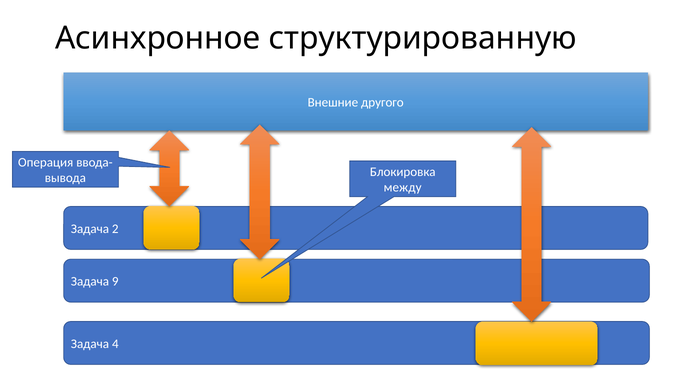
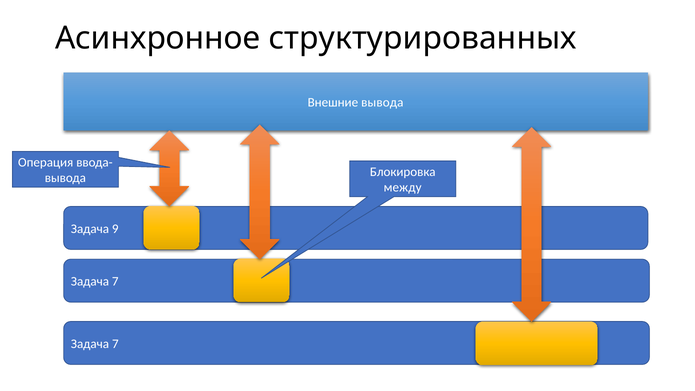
структурированную: структурированную -> структурированных
Внешние другого: другого -> вывода
2: 2 -> 9
9 at (115, 282): 9 -> 7
4 at (115, 344): 4 -> 7
